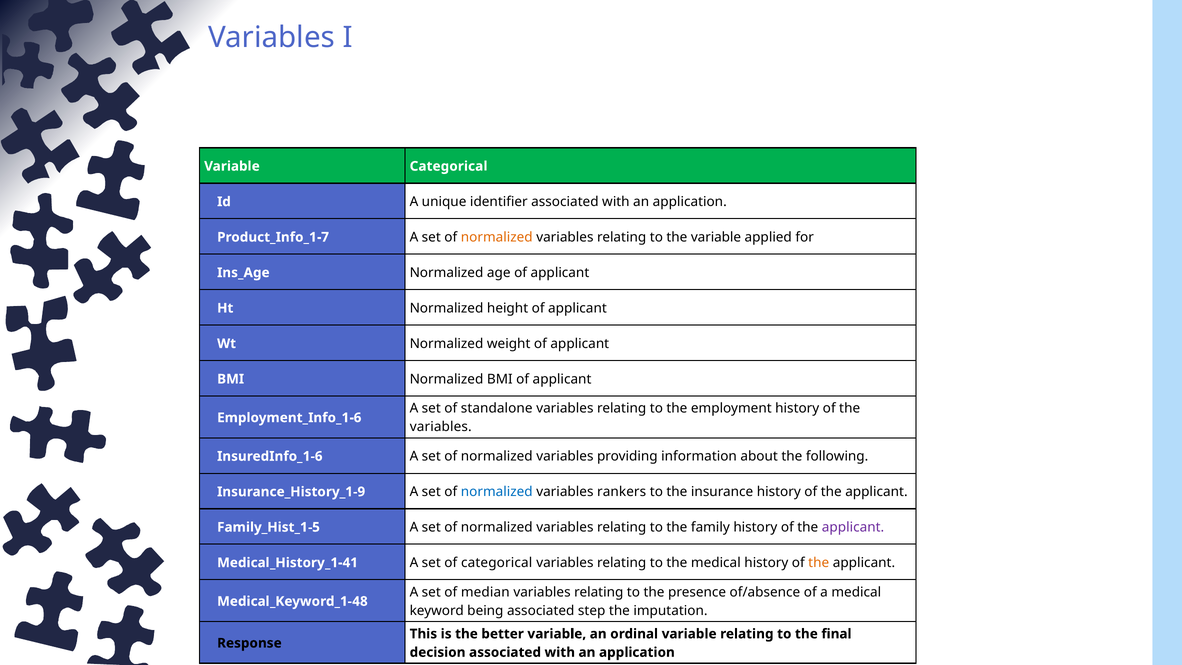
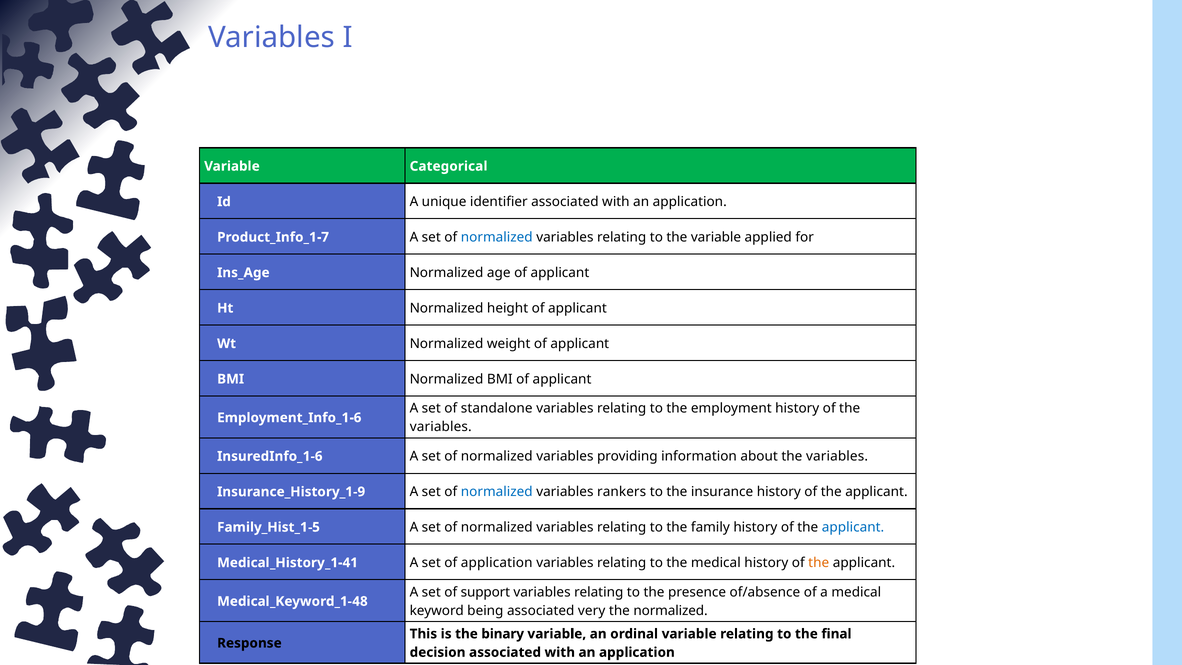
normalized at (497, 237) colour: orange -> blue
about the following: following -> variables
applicant at (853, 527) colour: purple -> blue
of categorical: categorical -> application
median: median -> support
step: step -> very
the imputation: imputation -> normalized
better: better -> binary
